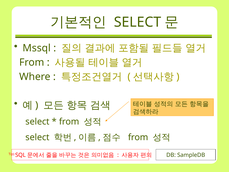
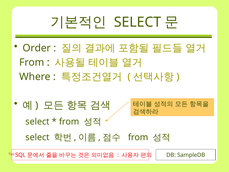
Mssql: Mssql -> Order
